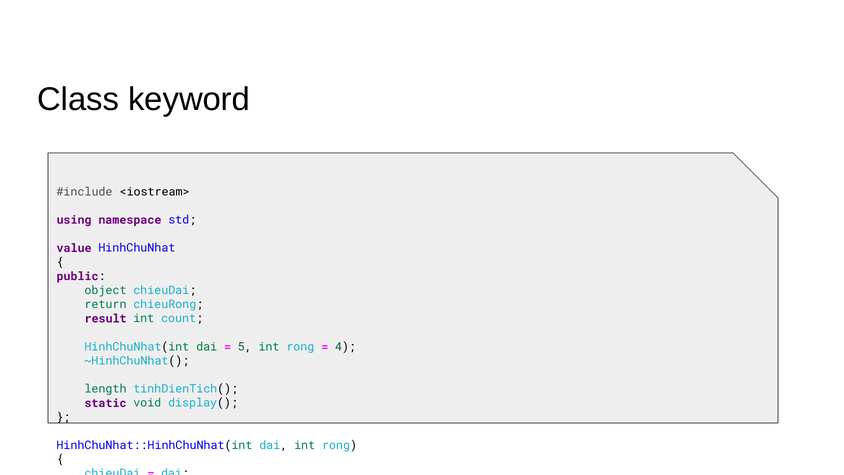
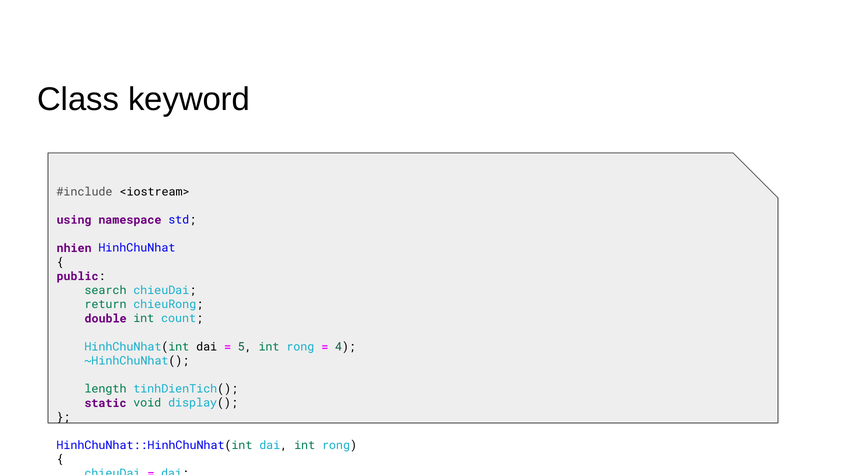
value: value -> nhien
object at (106, 290): object -> search
result: result -> double
dai at (207, 347) colour: green -> black
